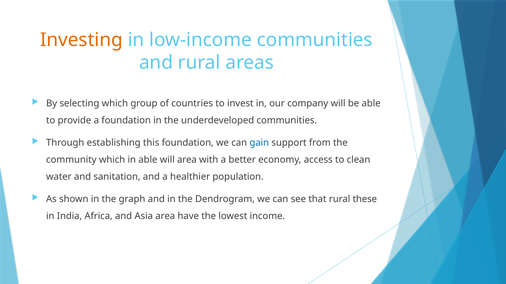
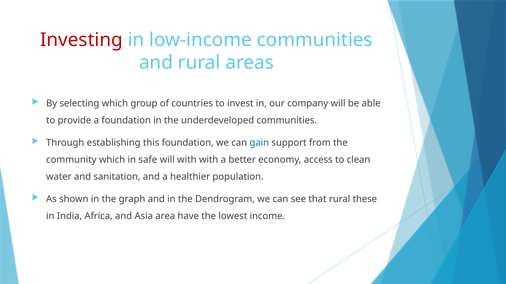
Investing colour: orange -> red
in able: able -> safe
will area: area -> with
